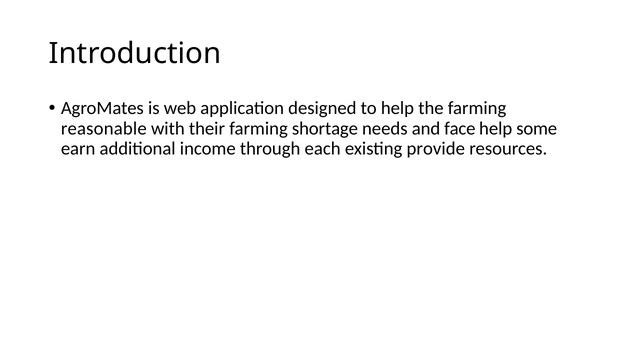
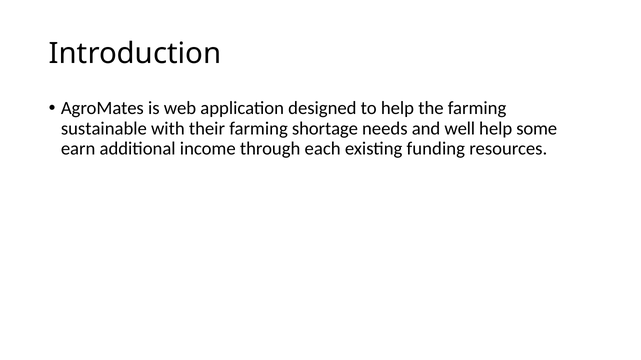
reasonable: reasonable -> sustainable
face: face -> well
provide: provide -> funding
